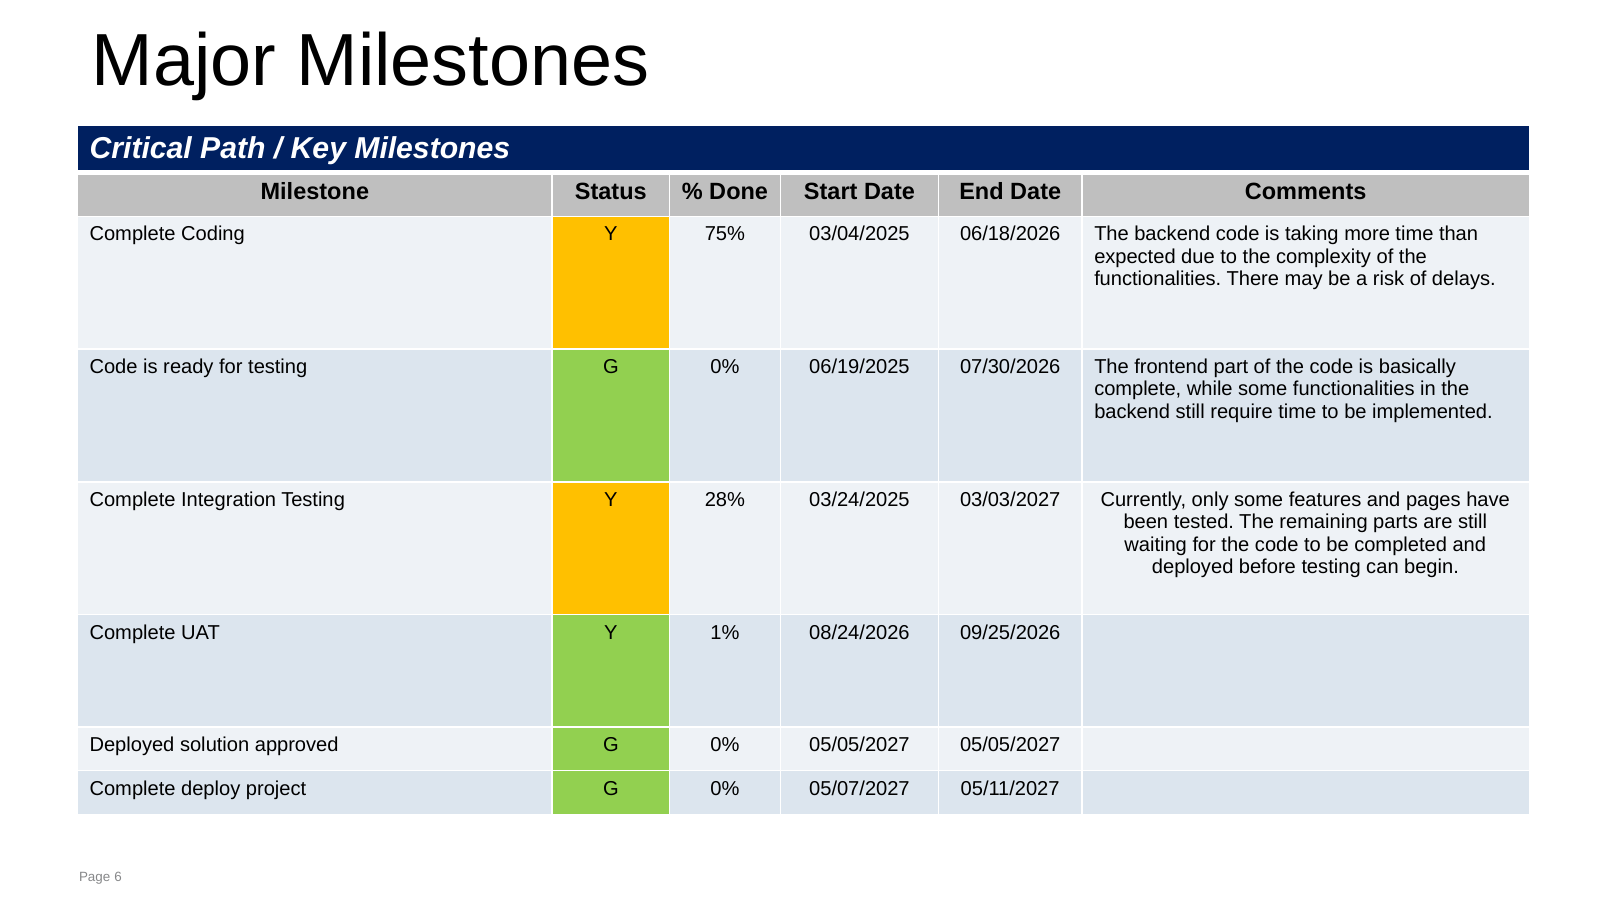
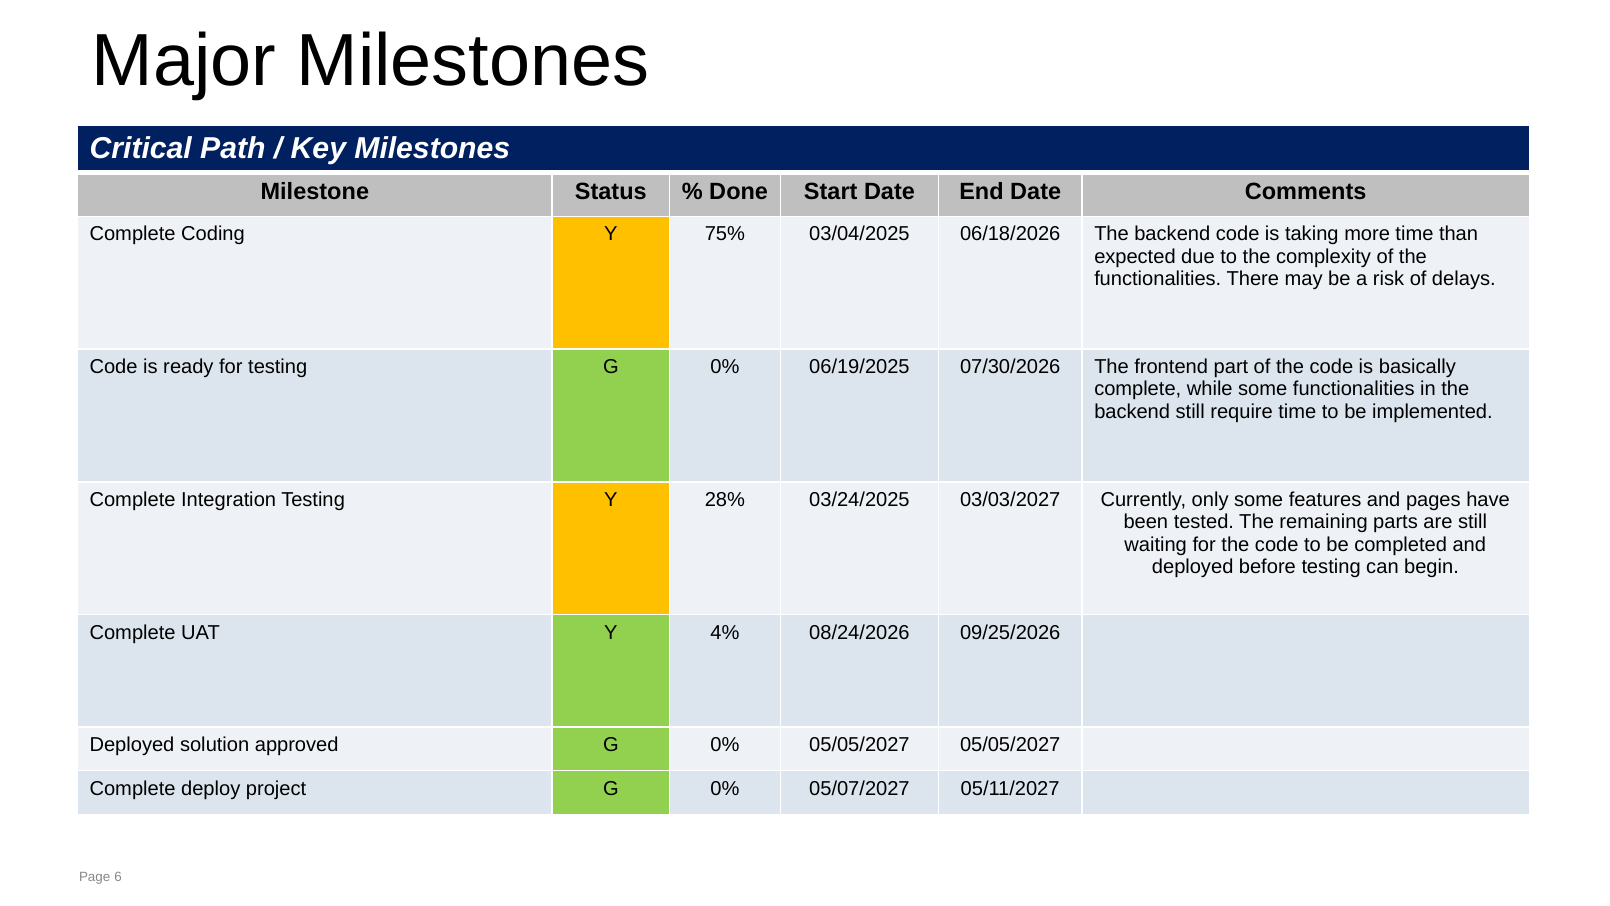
1%: 1% -> 4%
